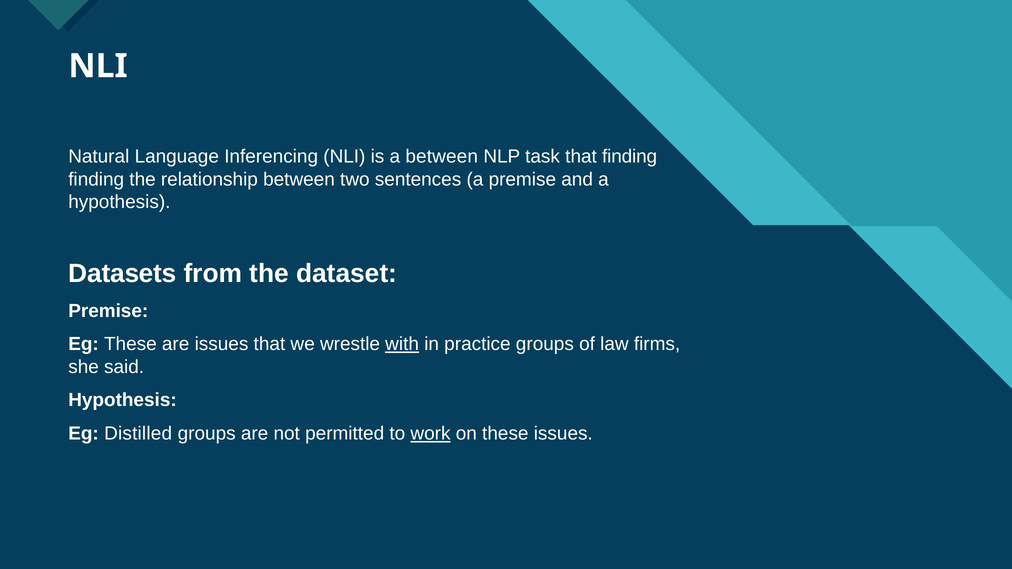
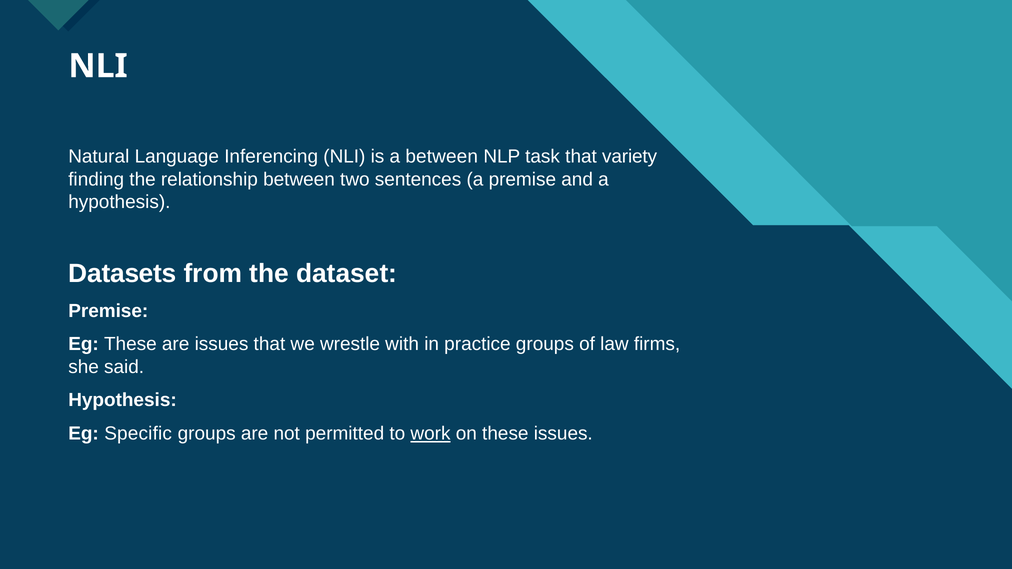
that finding: finding -> variety
with underline: present -> none
Distilled: Distilled -> Specific
